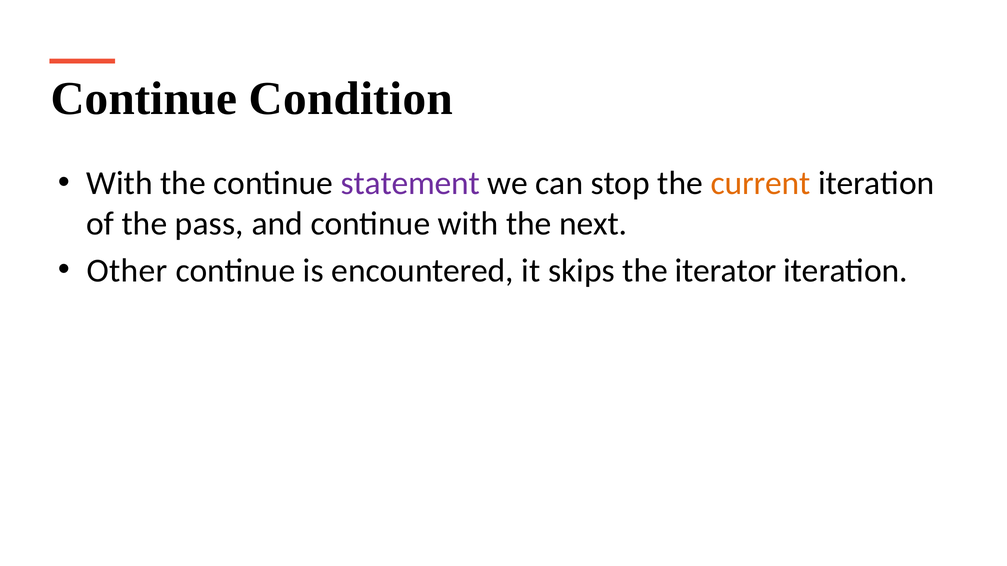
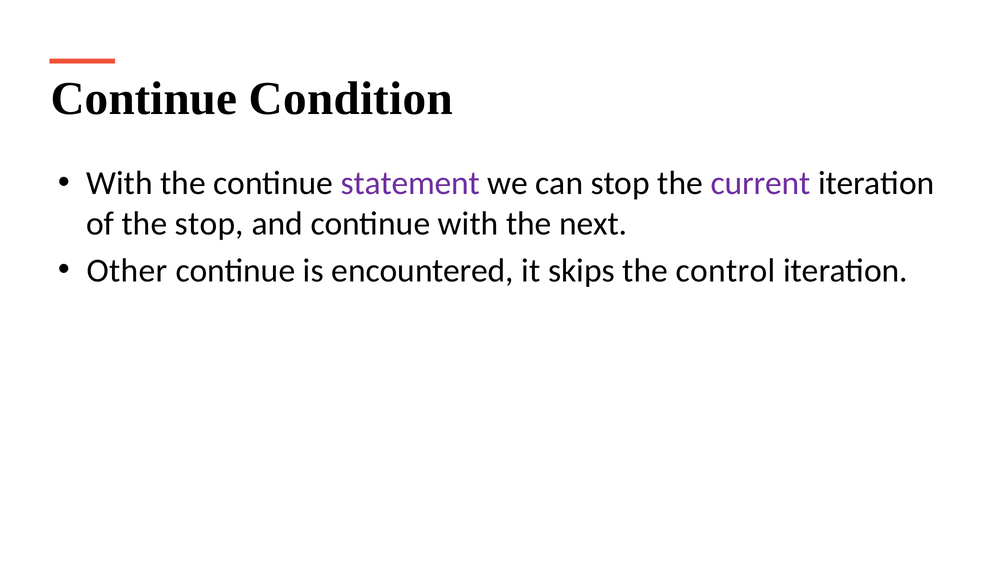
current colour: orange -> purple
the pass: pass -> stop
iterator: iterator -> control
